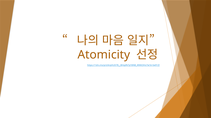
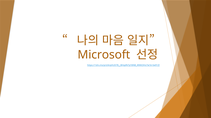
Atomicity: Atomicity -> Microsoft
